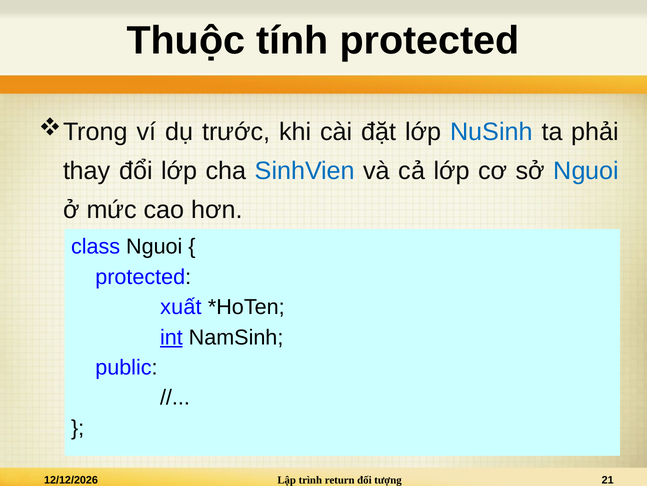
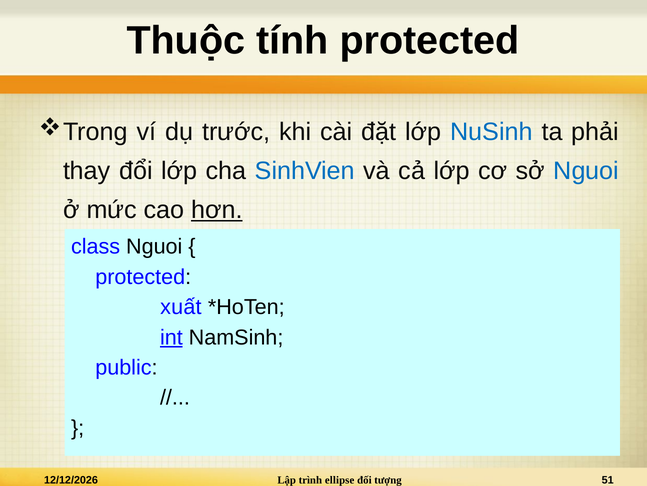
hơn underline: none -> present
return: return -> ellipse
21: 21 -> 51
